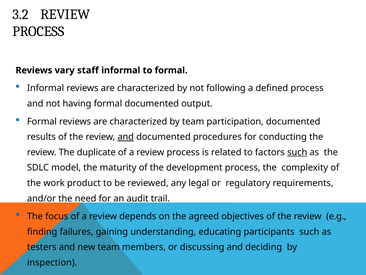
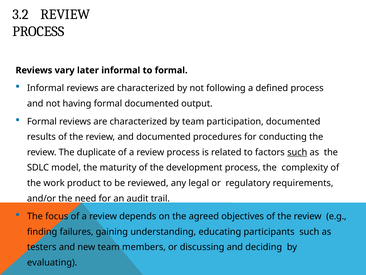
staff: staff -> later
and at (126, 137) underline: present -> none
inspection: inspection -> evaluating
